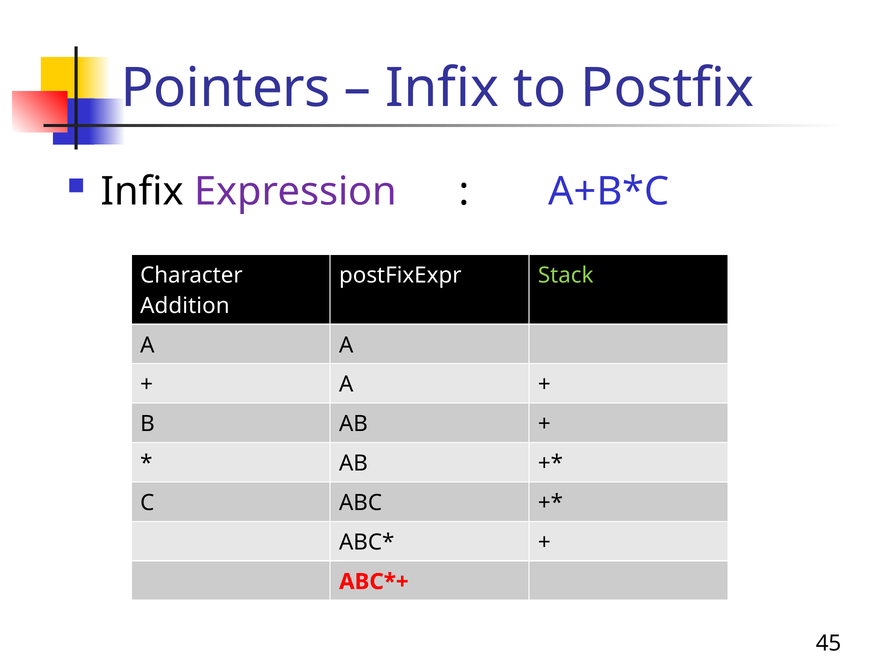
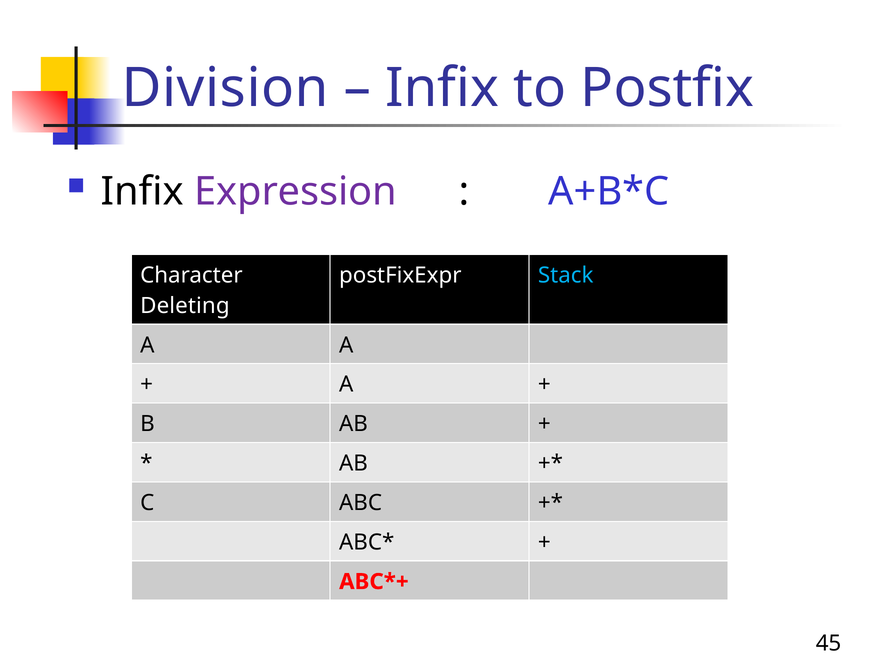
Pointers: Pointers -> Division
Stack colour: light green -> light blue
Addition: Addition -> Deleting
